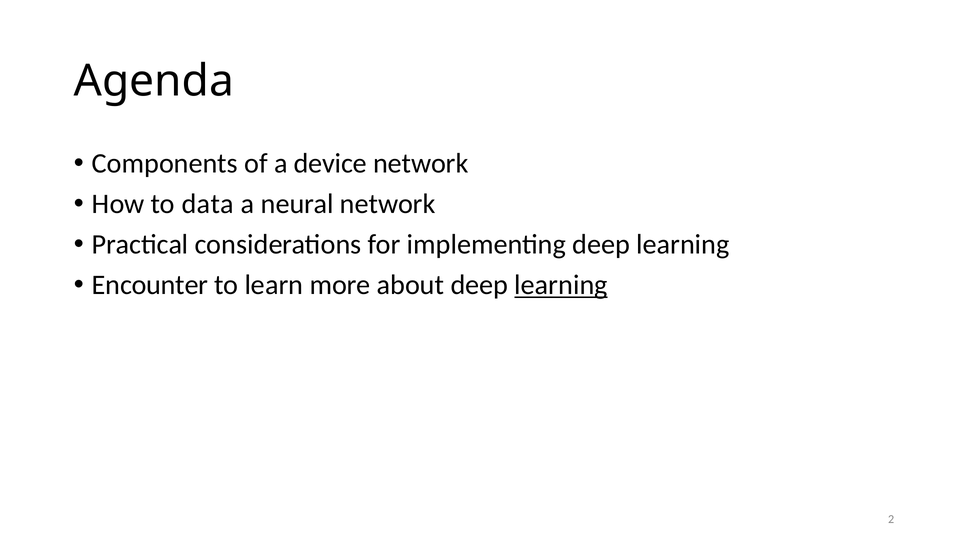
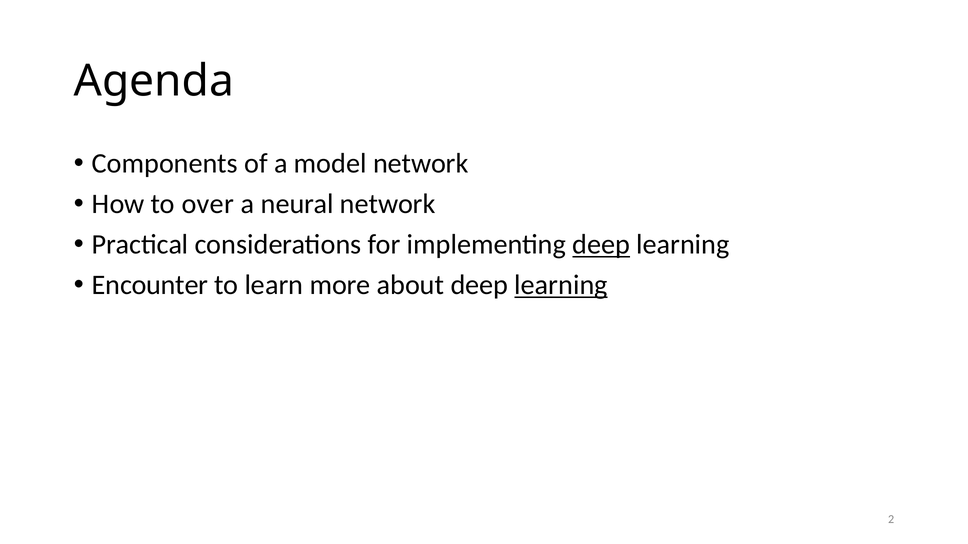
device: device -> model
data: data -> over
deep at (601, 245) underline: none -> present
